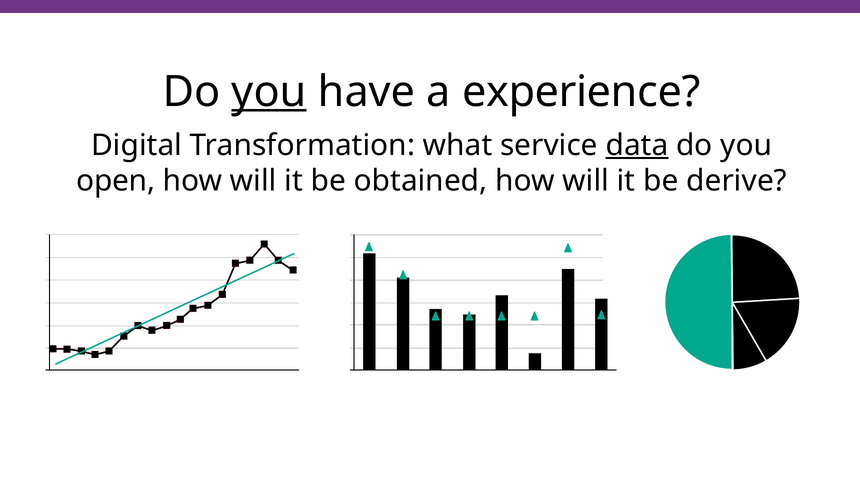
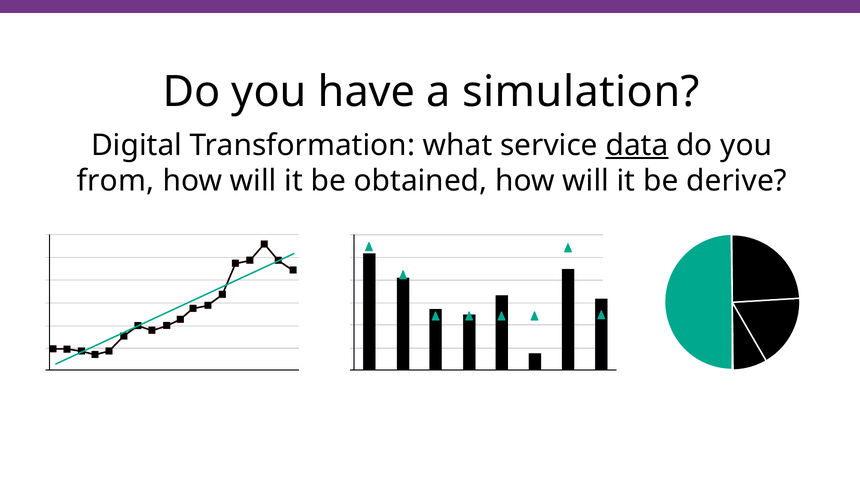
you at (269, 92) underline: present -> none
experience: experience -> simulation
open: open -> from
